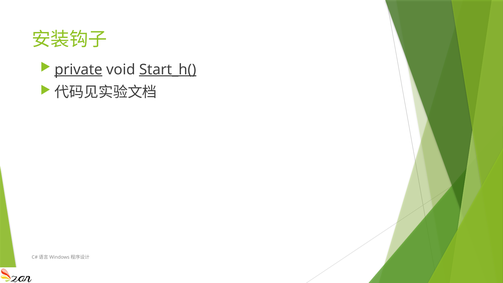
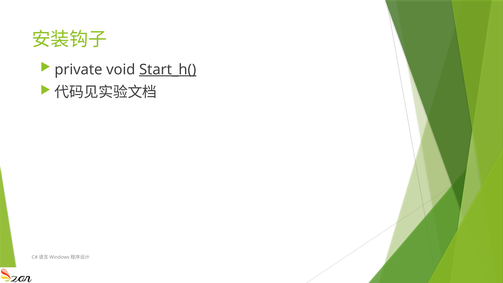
private underline: present -> none
